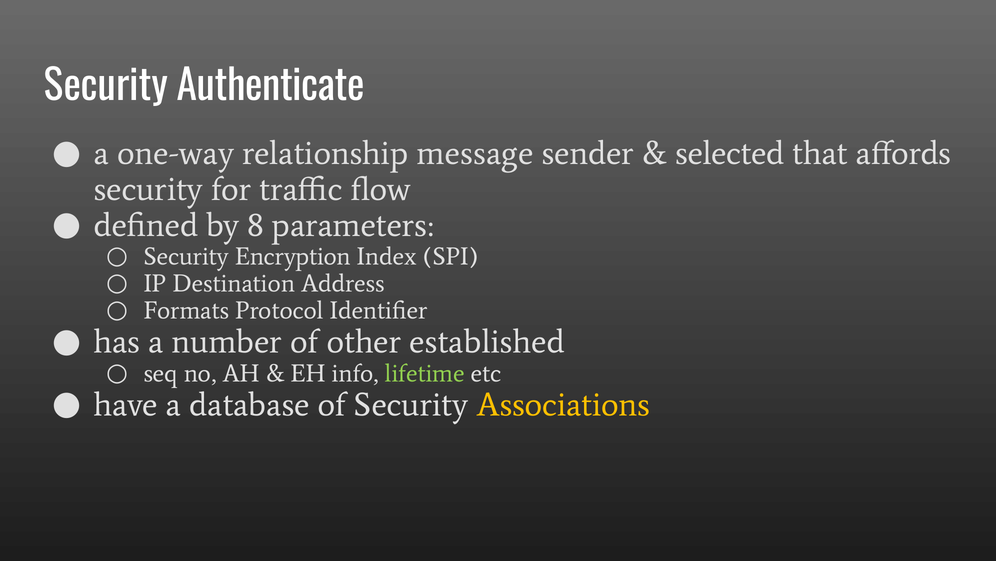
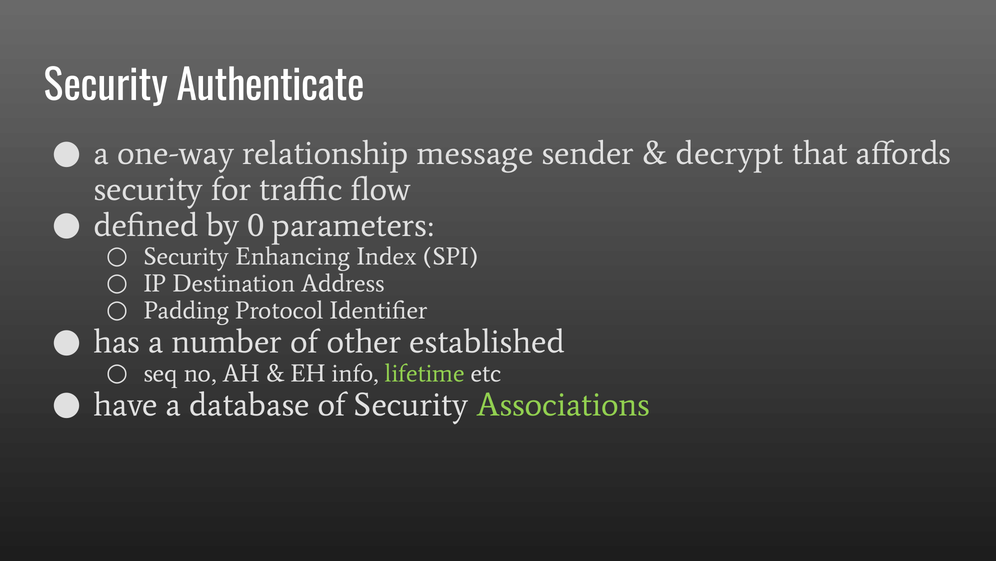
selected: selected -> decrypt
8: 8 -> 0
Encryption: Encryption -> Enhancing
Formats: Formats -> Padding
Associations colour: yellow -> light green
